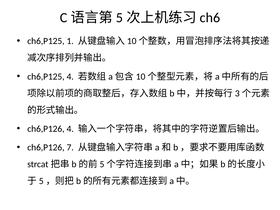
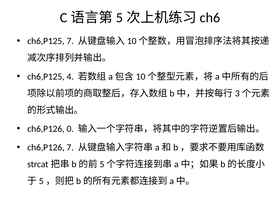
ch6,P125 1: 1 -> 7
ch6,P126 4: 4 -> 0
